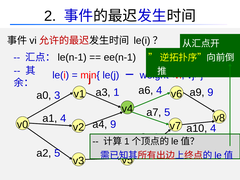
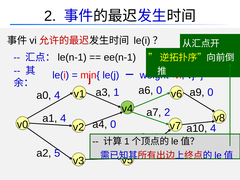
a6 4: 4 -> 0
a9 9: 9 -> 0
a0 3: 3 -> 4
a7 5: 5 -> 2
a4 9: 9 -> 0
